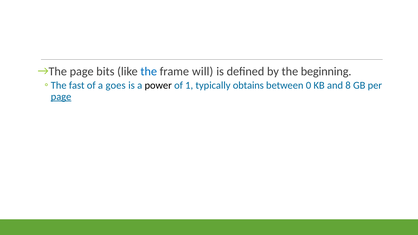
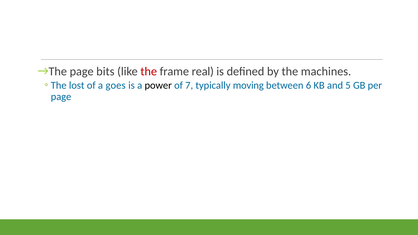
the at (149, 71) colour: blue -> red
will: will -> real
beginning: beginning -> machines
fast: fast -> lost
1: 1 -> 7
obtains: obtains -> moving
0: 0 -> 6
8: 8 -> 5
page at (61, 97) underline: present -> none
